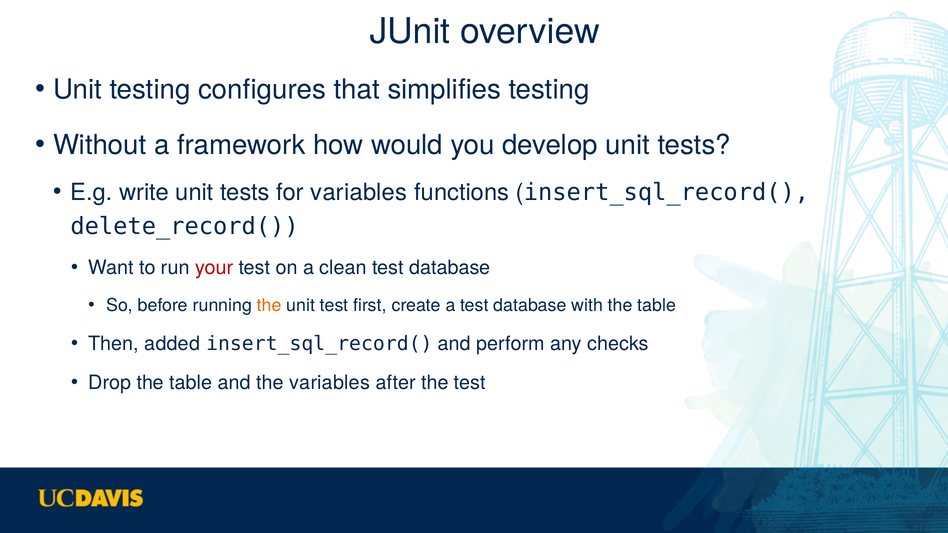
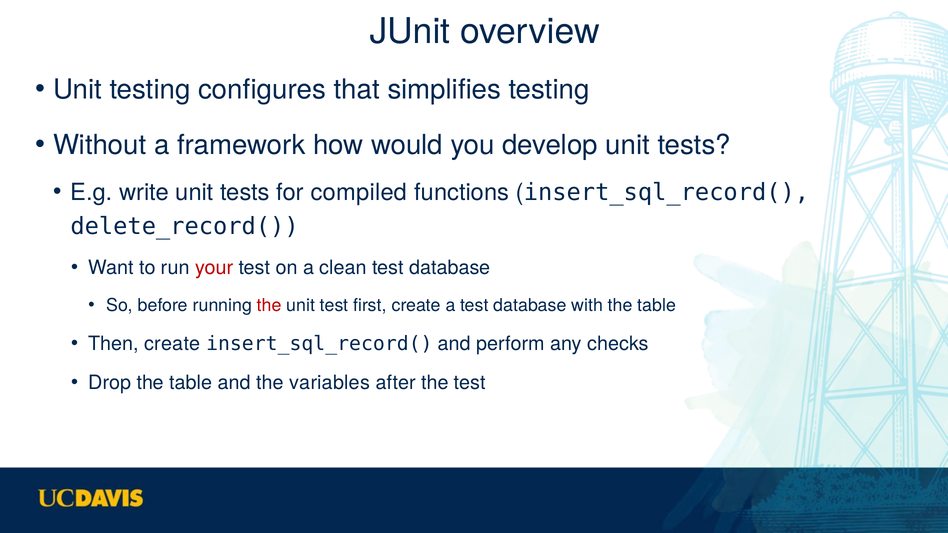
for variables: variables -> compiled
the at (269, 306) colour: orange -> red
Then added: added -> create
